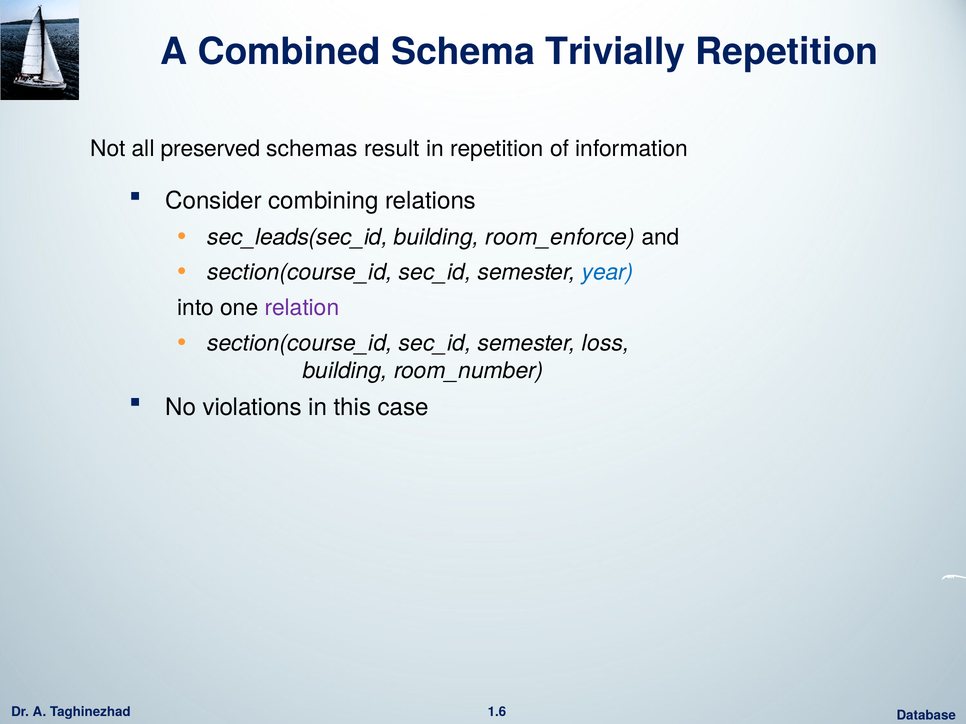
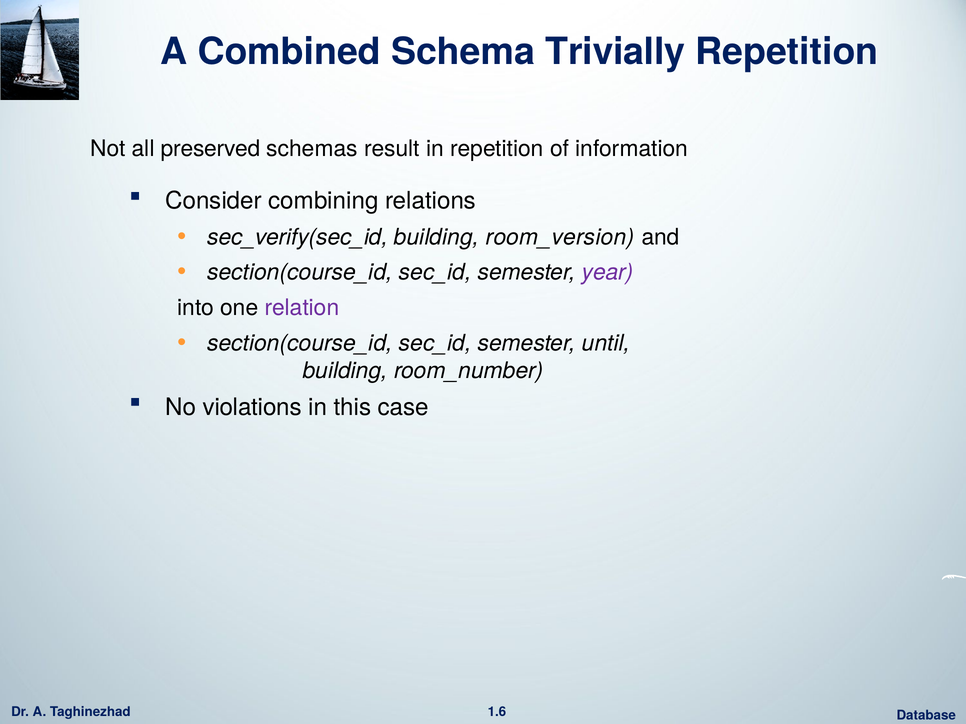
sec_leads(sec_id: sec_leads(sec_id -> sec_verify(sec_id
room_enforce: room_enforce -> room_version
year colour: blue -> purple
loss: loss -> until
